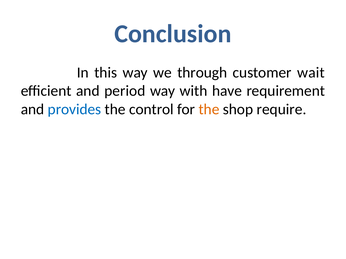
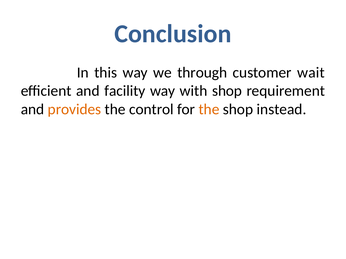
period: period -> facility
with have: have -> shop
provides colour: blue -> orange
require: require -> instead
